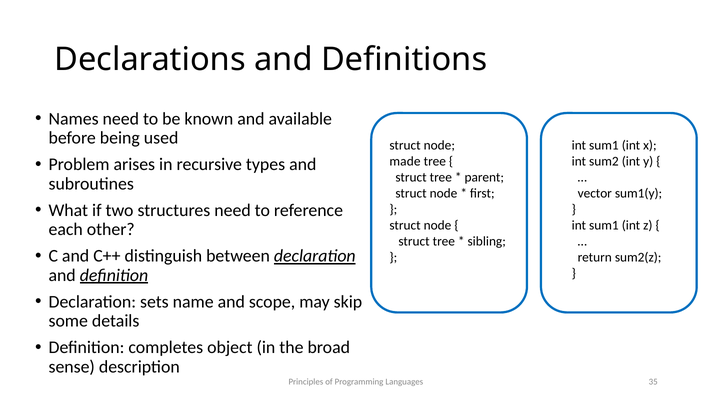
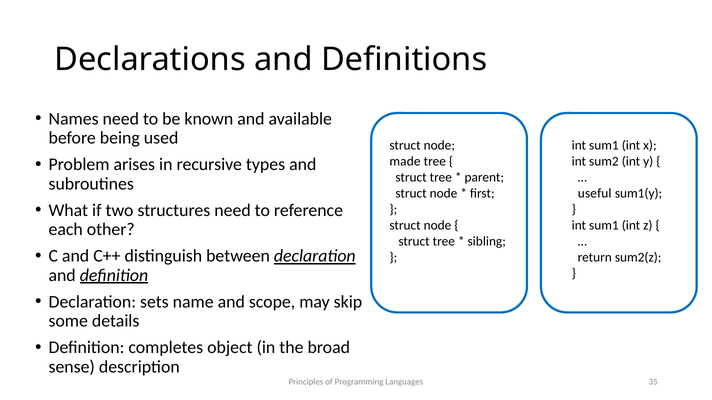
vector: vector -> useful
